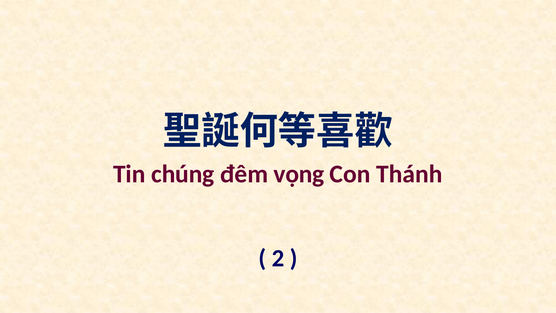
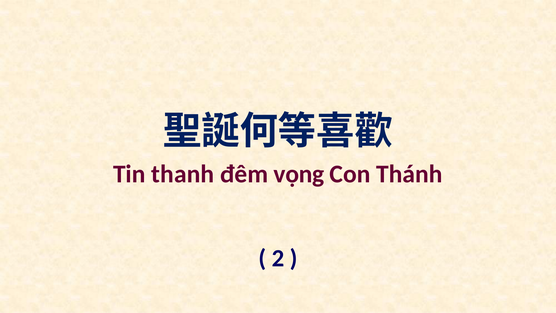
chúng: chúng -> thanh
